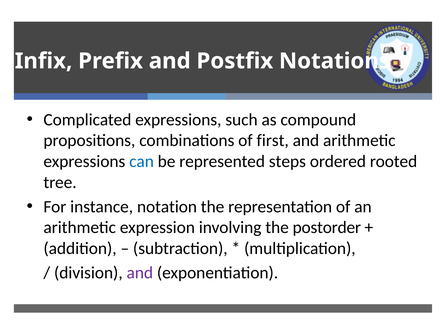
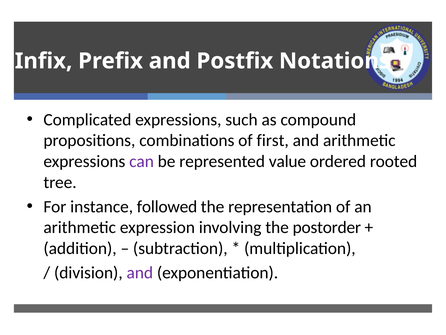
can colour: blue -> purple
steps: steps -> value
notation: notation -> followed
